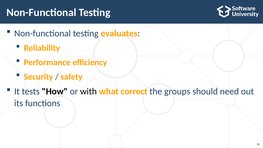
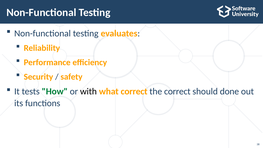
How colour: black -> green
the groups: groups -> correct
need: need -> done
